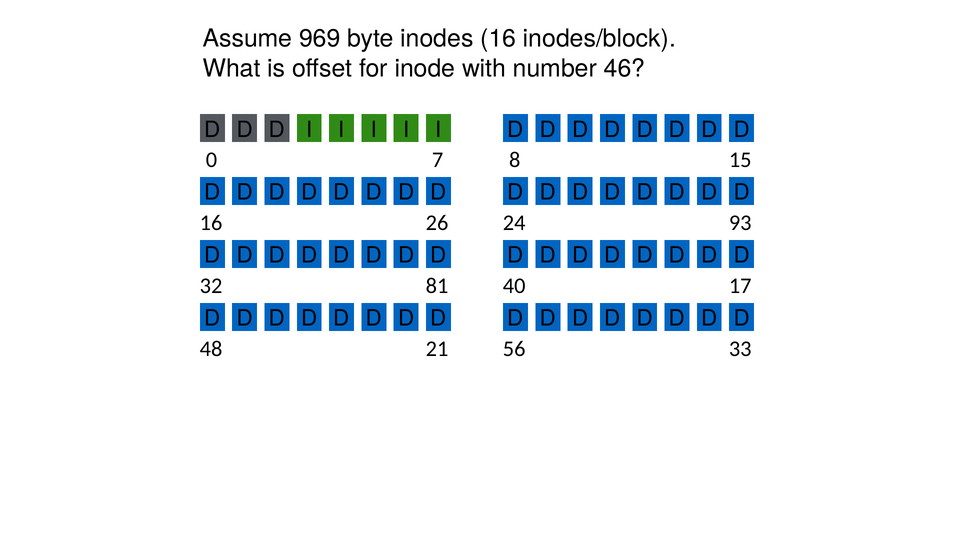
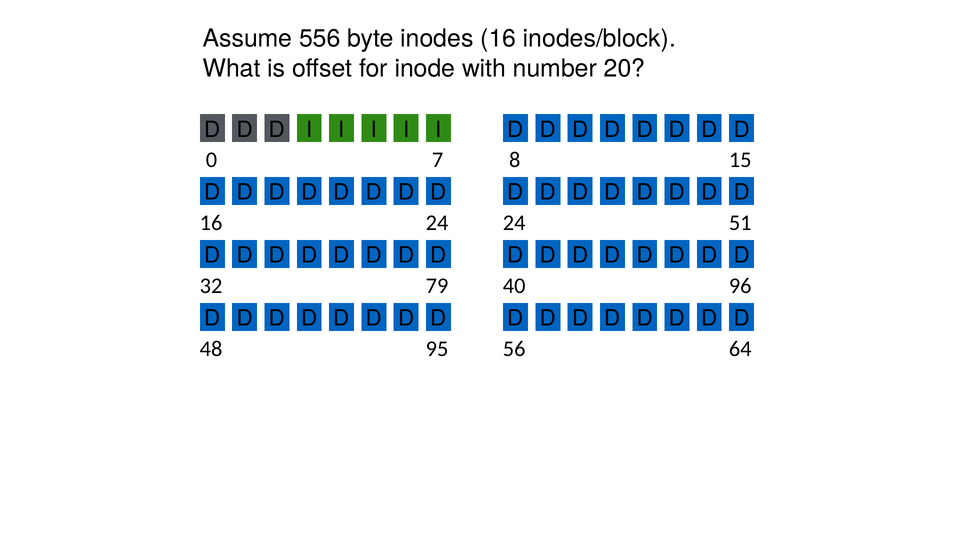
969: 969 -> 556
46: 46 -> 20
16 26: 26 -> 24
93: 93 -> 51
81: 81 -> 79
17: 17 -> 96
21: 21 -> 95
33: 33 -> 64
